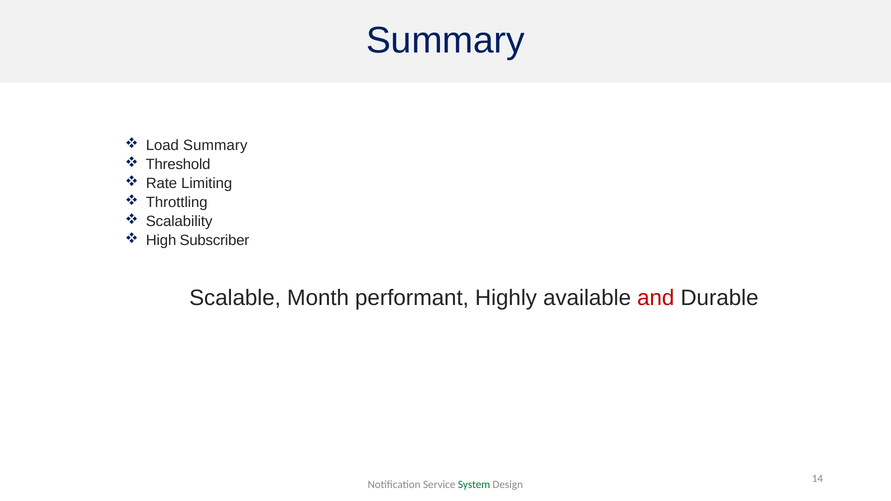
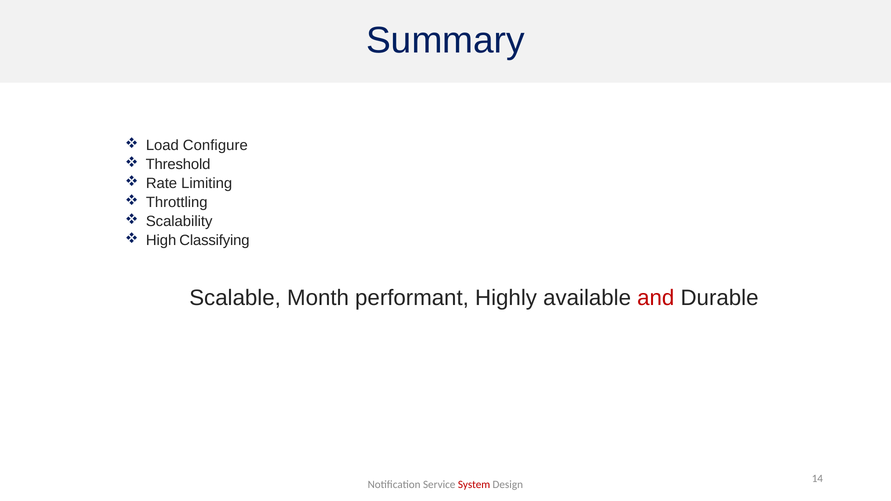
Load Summary: Summary -> Configure
Subscriber: Subscriber -> Classifying
System colour: green -> red
